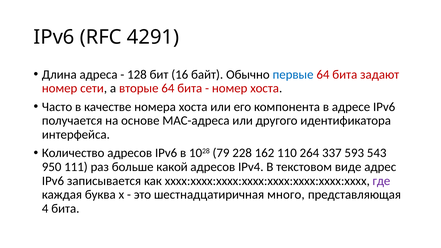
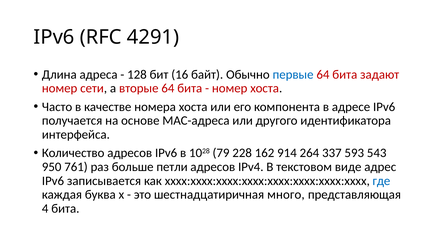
110: 110 -> 914
111: 111 -> 761
какой: какой -> петли
где colour: purple -> blue
